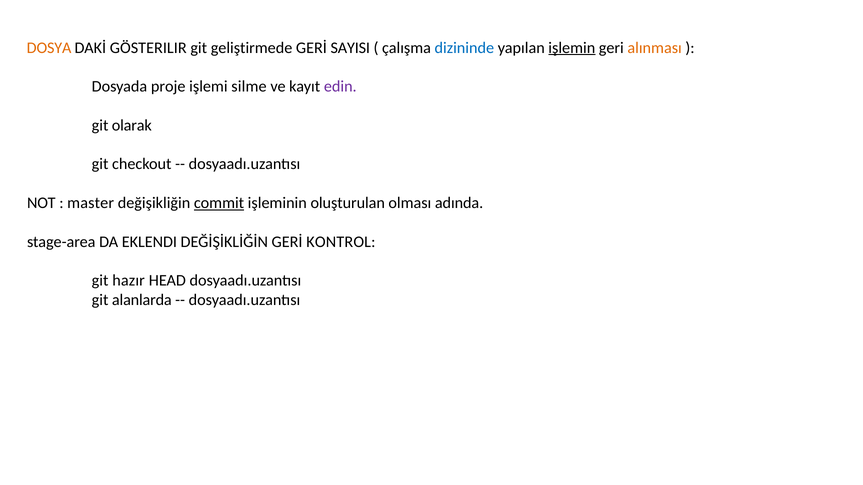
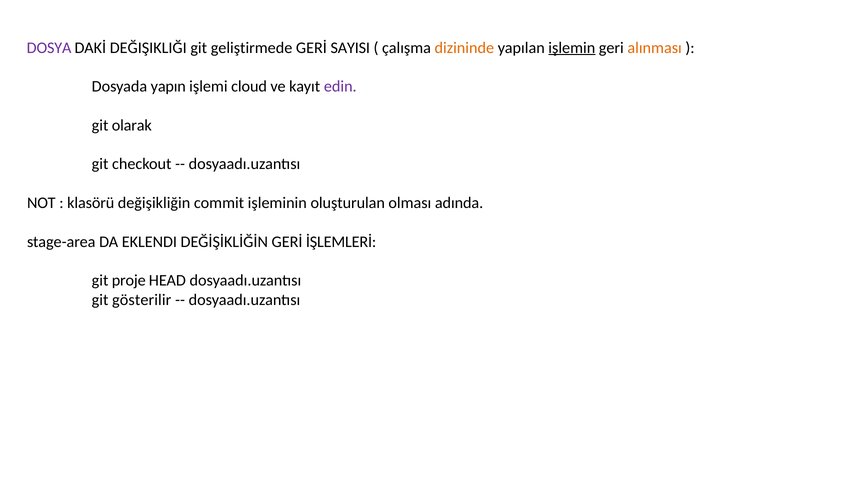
DOSYA colour: orange -> purple
GÖSTERILIR: GÖSTERILIR -> DEĞIŞIKLIĞI
dizininde colour: blue -> orange
proje: proje -> yapın
silme: silme -> cloud
master: master -> klasörü
commit underline: present -> none
KONTROL: KONTROL -> İŞLEMLERİ
hazır: hazır -> proje
alanlarda: alanlarda -> gösterilir
